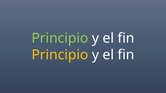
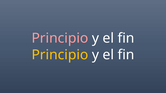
Principio at (60, 38) colour: light green -> pink
